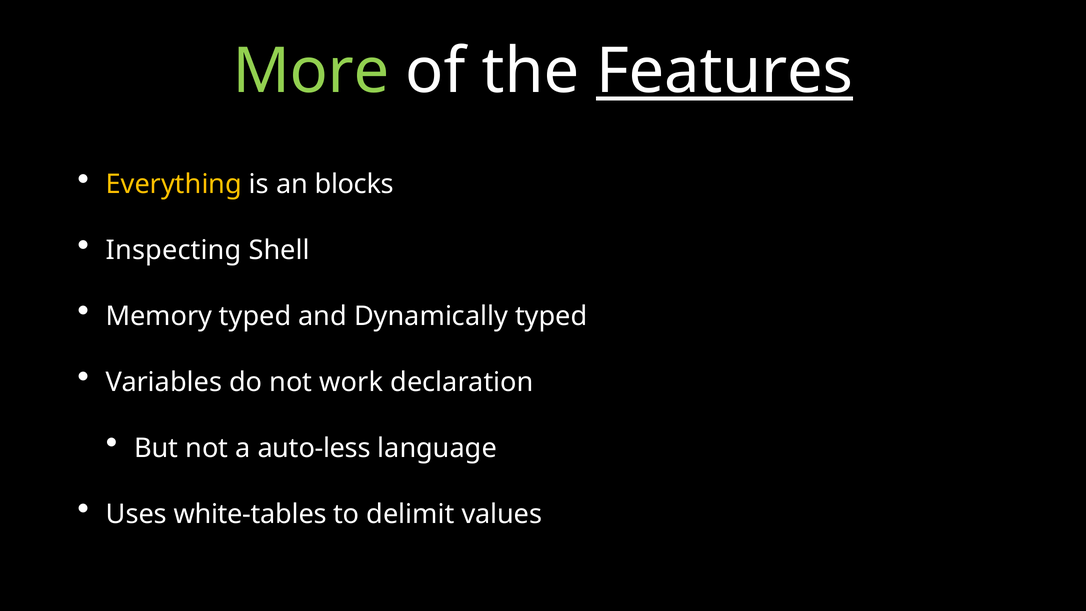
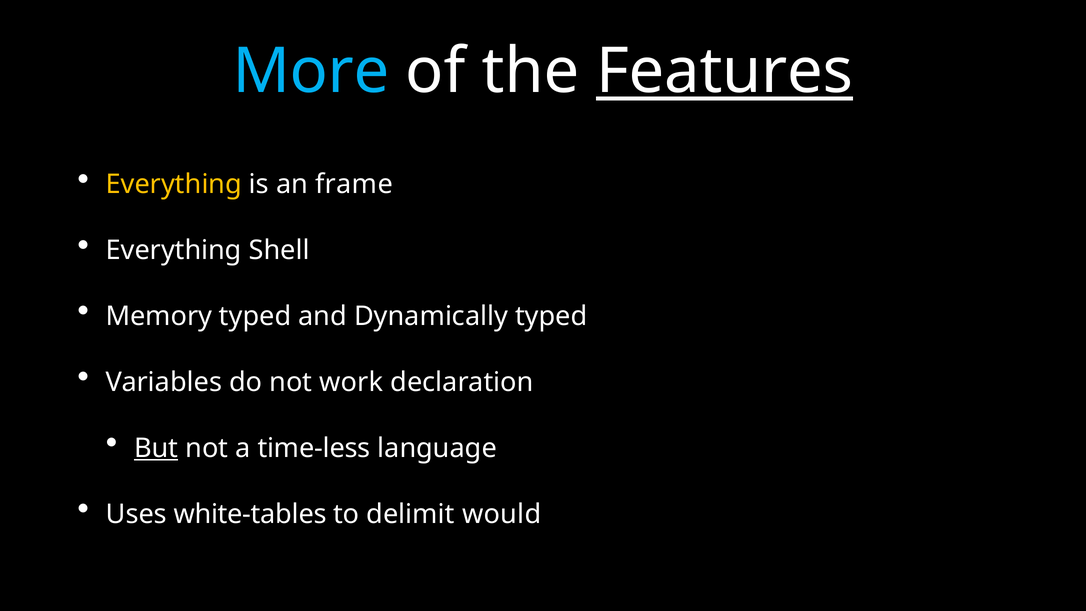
More colour: light green -> light blue
blocks: blocks -> frame
Inspecting at (174, 250): Inspecting -> Everything
But underline: none -> present
auto-less: auto-less -> time-less
values: values -> would
